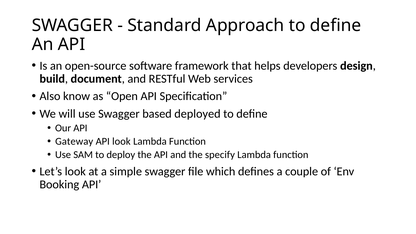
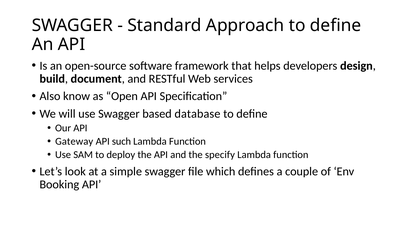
deployed: deployed -> database
API look: look -> such
